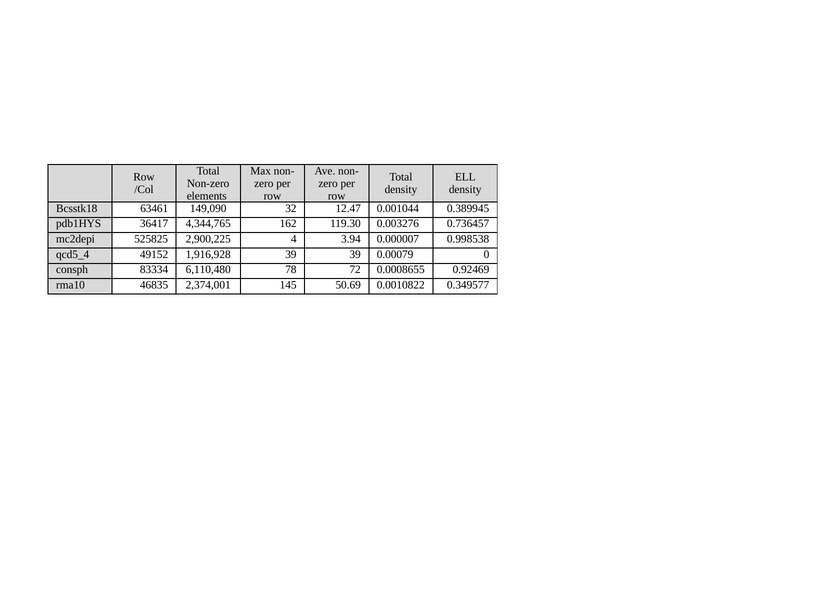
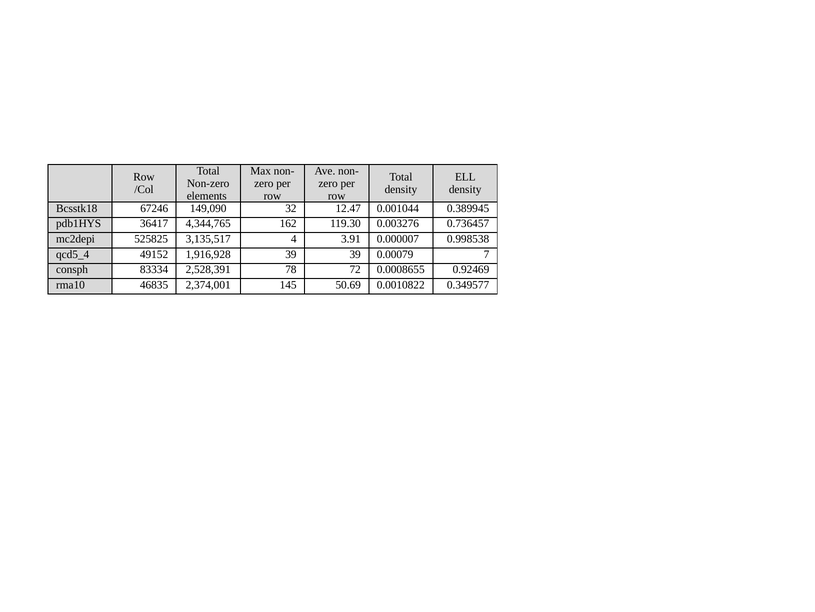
63461: 63461 -> 67246
2,900,225: 2,900,225 -> 3,135,517
3.94: 3.94 -> 3.91
0: 0 -> 7
6,110,480: 6,110,480 -> 2,528,391
